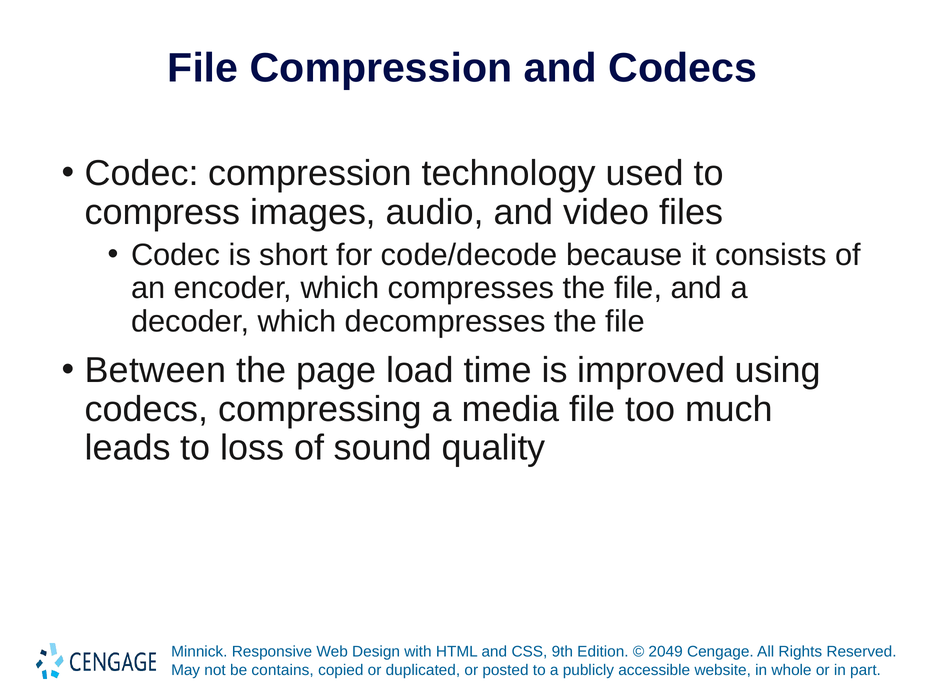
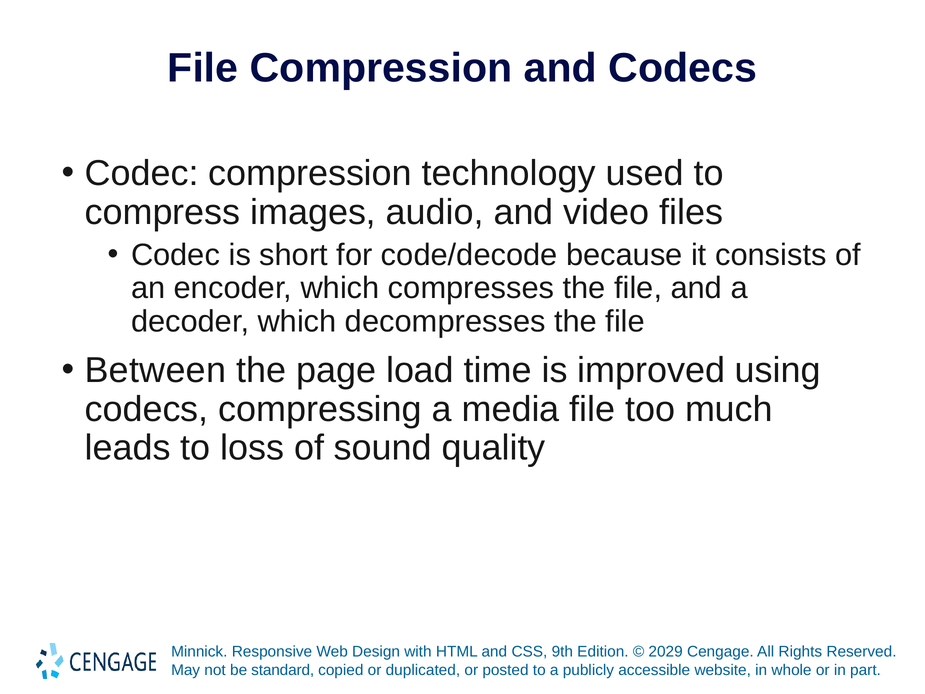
2049: 2049 -> 2029
contains: contains -> standard
